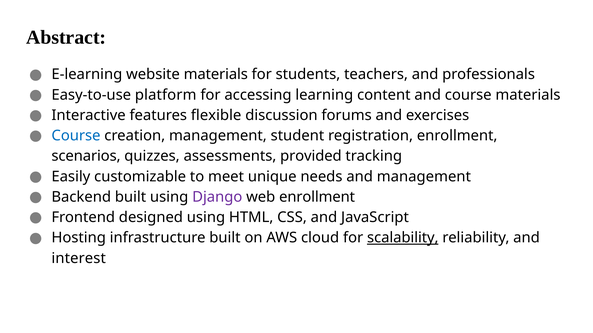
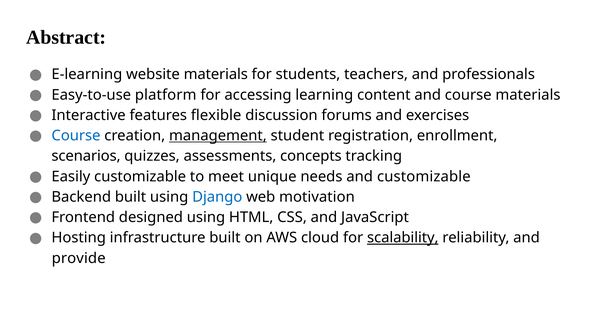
management at (218, 136) underline: none -> present
provided: provided -> concepts
and management: management -> customizable
Django colour: purple -> blue
web enrollment: enrollment -> motivation
interest: interest -> provide
